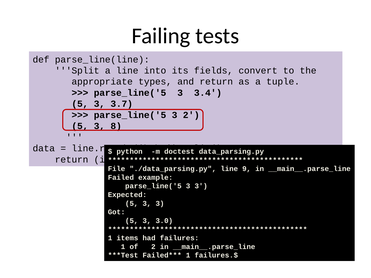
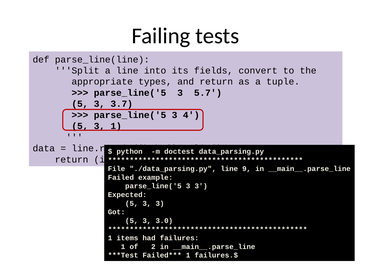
3.4: 3.4 -> 5.7
3 2: 2 -> 4
3 8: 8 -> 1
